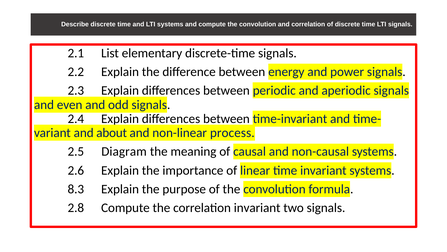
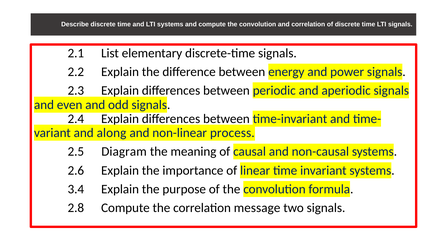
about: about -> along
8.3: 8.3 -> 3.4
correlation invariant: invariant -> message
